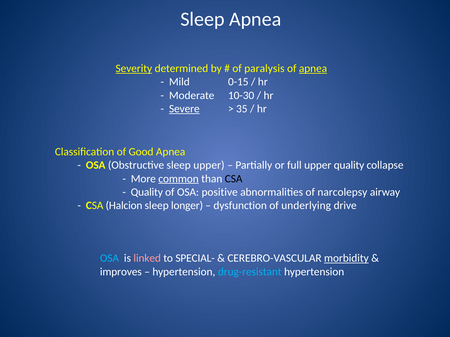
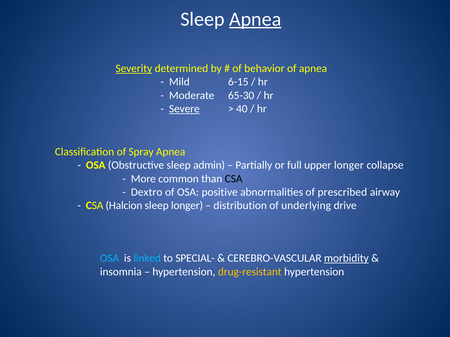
Apnea at (255, 19) underline: none -> present
paralysis: paralysis -> behavior
apnea at (313, 69) underline: present -> none
0-15: 0-15 -> 6-15
10-30: 10-30 -> 65-30
35: 35 -> 40
Good: Good -> Spray
sleep upper: upper -> admin
upper quality: quality -> longer
common underline: present -> none
Quality at (147, 192): Quality -> Dextro
narcolepsy: narcolepsy -> prescribed
dysfunction: dysfunction -> distribution
linked colour: pink -> light blue
improves: improves -> insomnia
drug-resistant colour: light blue -> yellow
